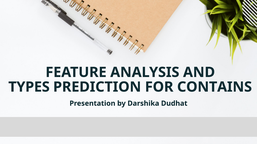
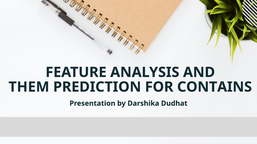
TYPES: TYPES -> THEM
